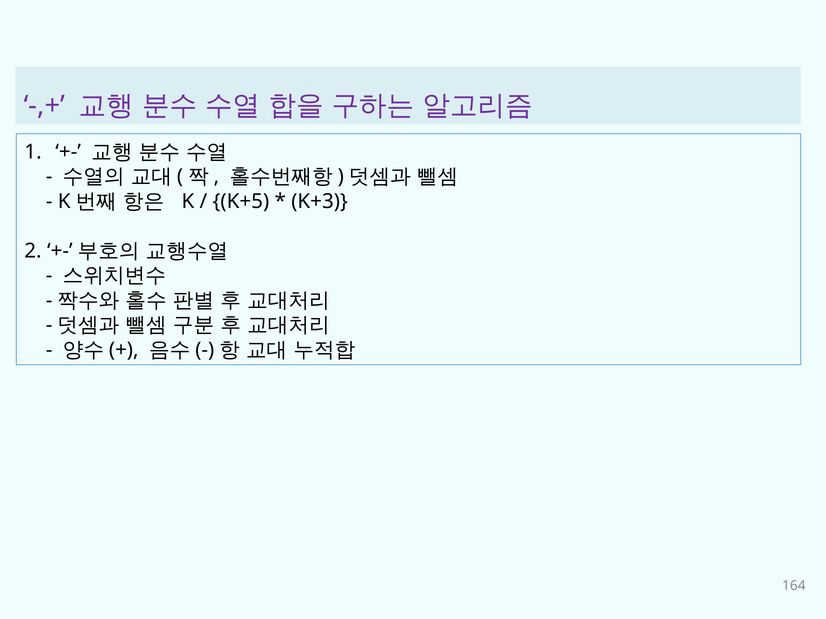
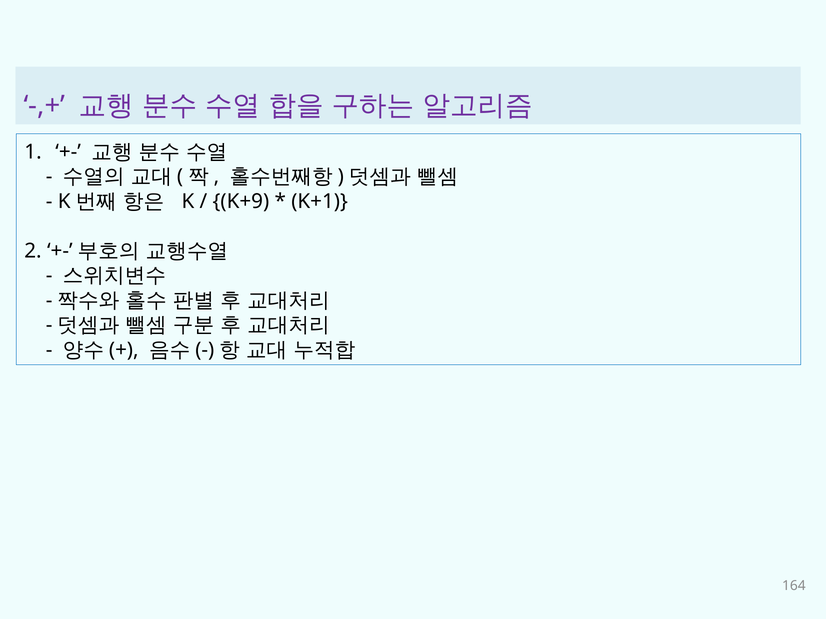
K+5: K+5 -> K+9
K+3: K+3 -> K+1
